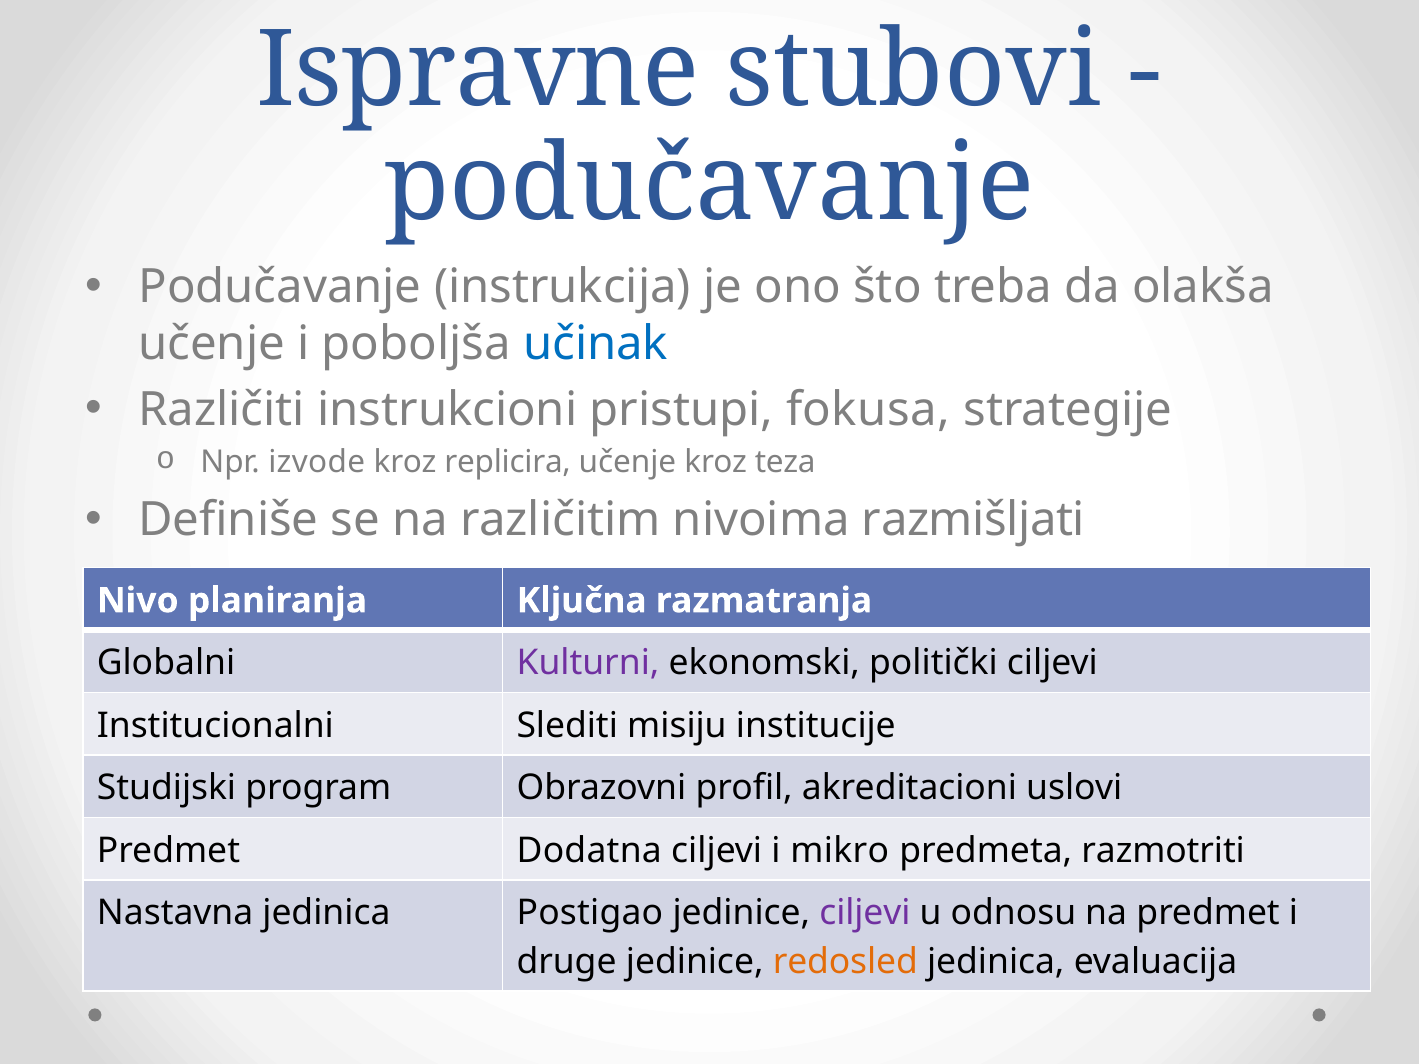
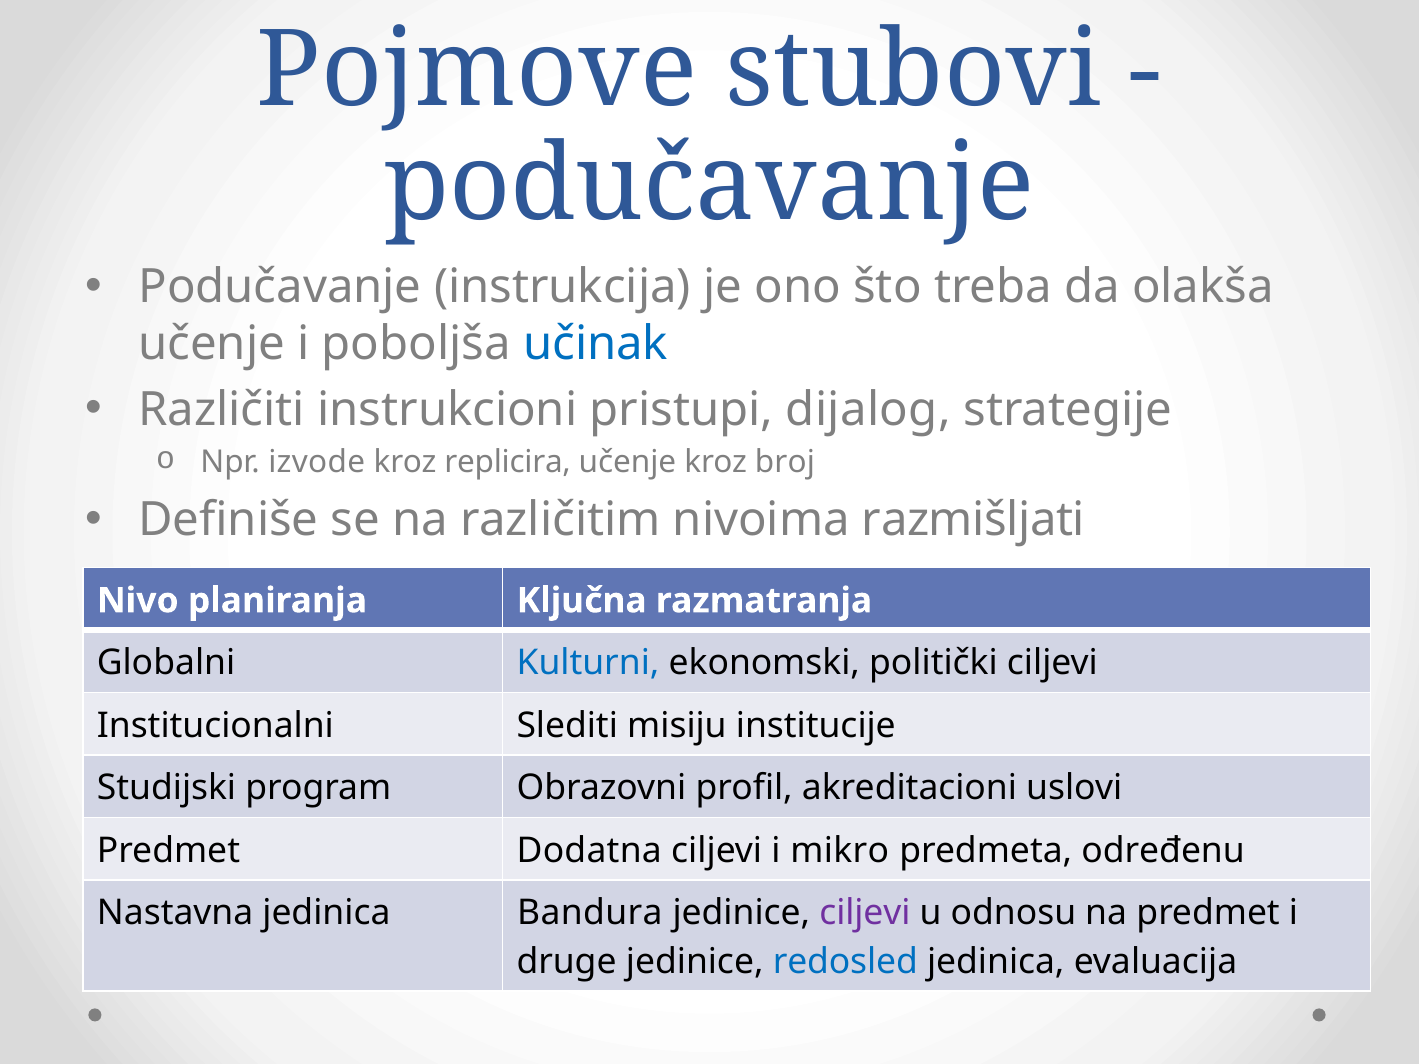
Ispravne: Ispravne -> Pojmove
fokusa: fokusa -> dijalog
teza: teza -> broj
Kulturni colour: purple -> blue
razmotriti: razmotriti -> određenu
Postigao: Postigao -> Bandura
redosled colour: orange -> blue
